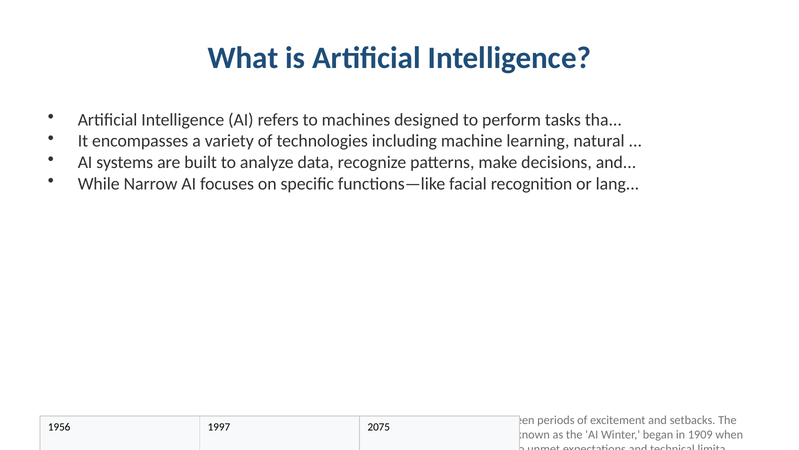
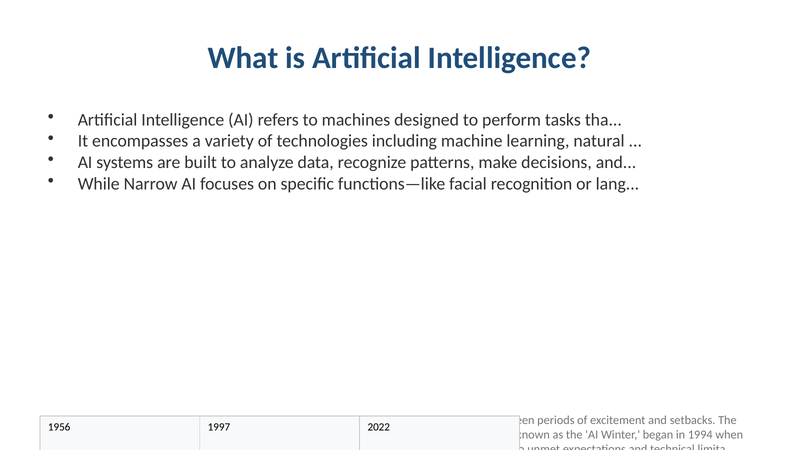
2075: 2075 -> 2022
1909: 1909 -> 1994
